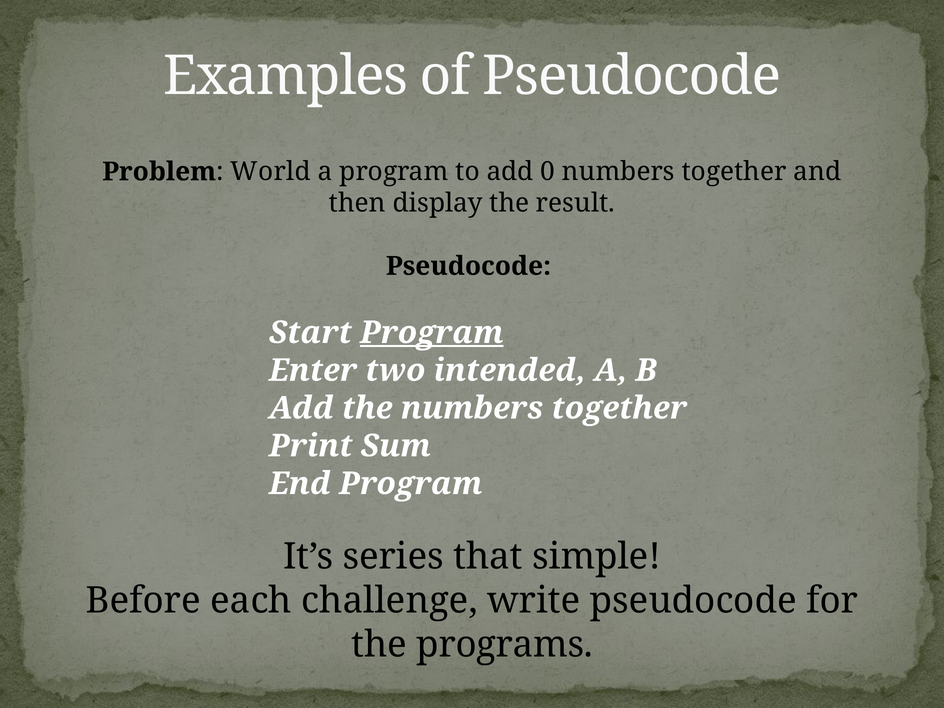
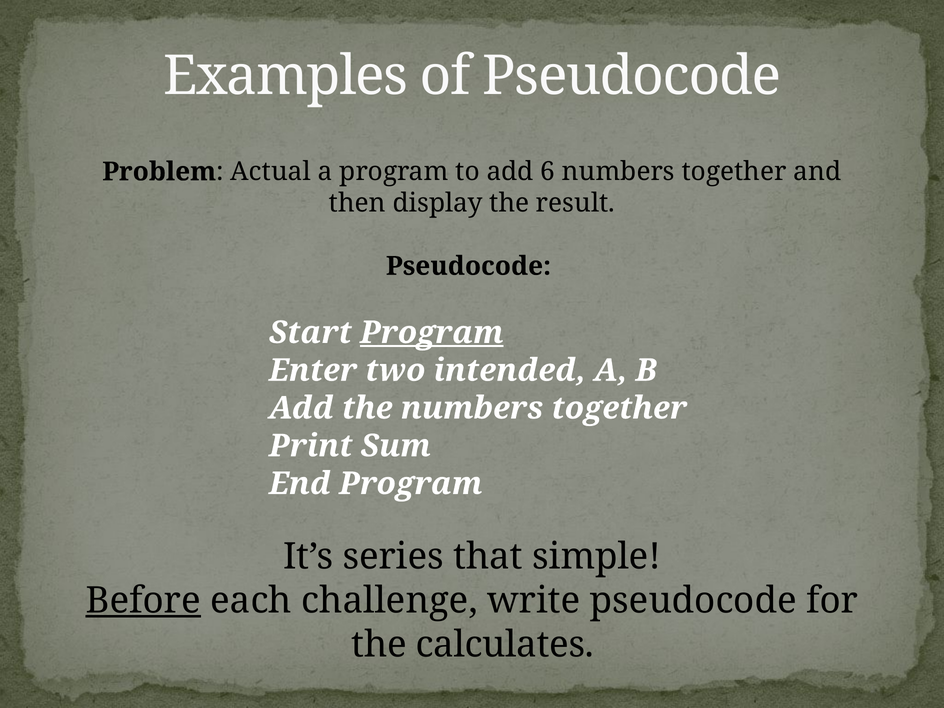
World: World -> Actual
0: 0 -> 6
Before underline: none -> present
programs: programs -> calculates
